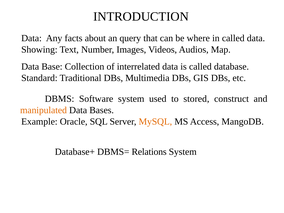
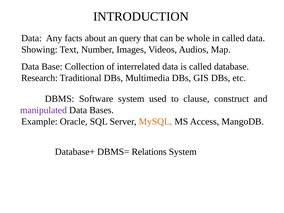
where: where -> whole
Standard: Standard -> Research
stored: stored -> clause
manipulated colour: orange -> purple
